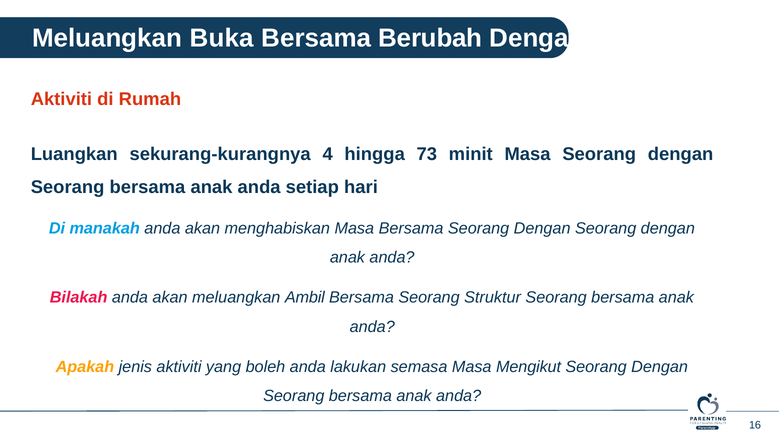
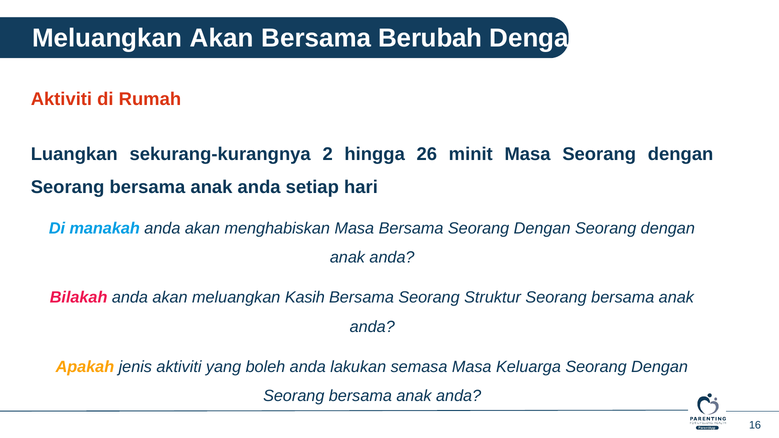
Meluangkan Buka: Buka -> Akan
4: 4 -> 2
73: 73 -> 26
Ambil: Ambil -> Kasih
Mengikut: Mengikut -> Keluarga
